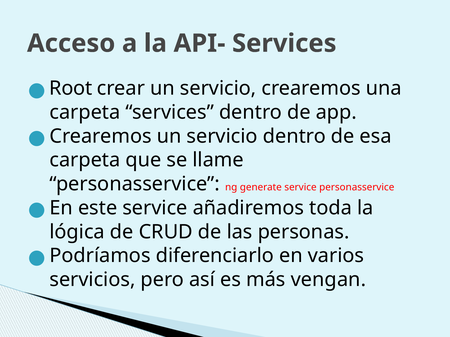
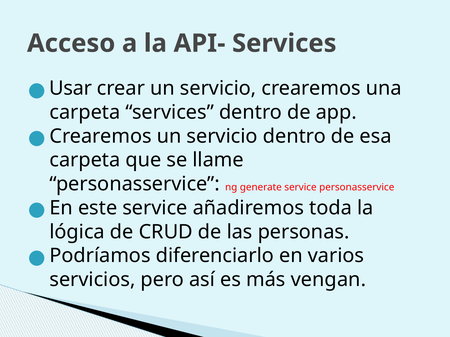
Root: Root -> Usar
